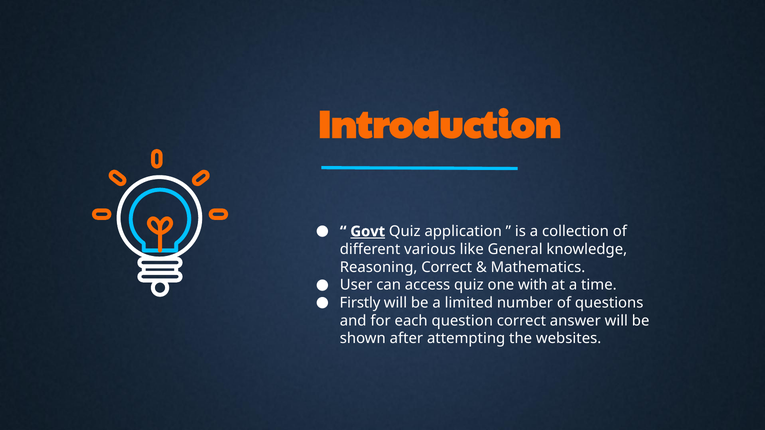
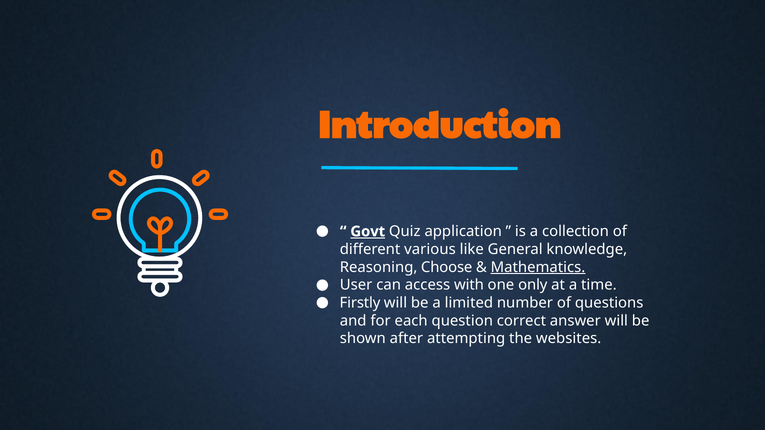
Reasoning Correct: Correct -> Choose
Mathematics underline: none -> present
access quiz: quiz -> with
with: with -> only
